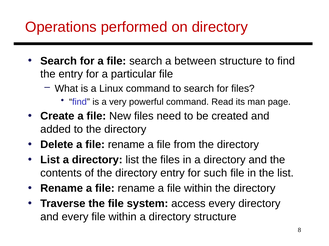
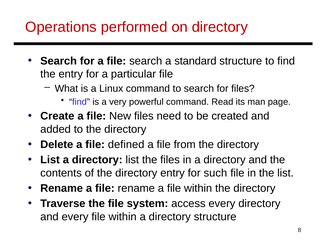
between: between -> standard
Delete a file rename: rename -> defined
